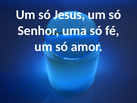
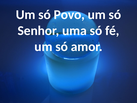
Jesus: Jesus -> Povo
